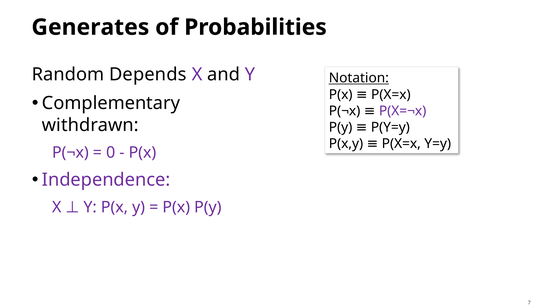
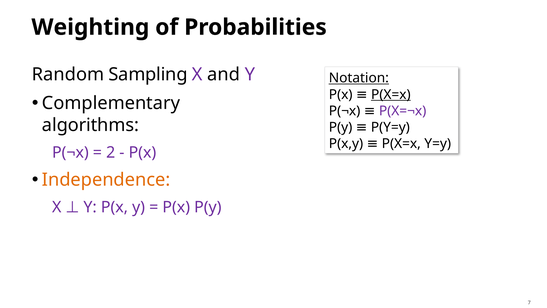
Generates: Generates -> Weighting
Depends: Depends -> Sampling
P(X=x at (391, 94) underline: none -> present
withdrawn: withdrawn -> algorithms
0: 0 -> 2
Independence colour: purple -> orange
